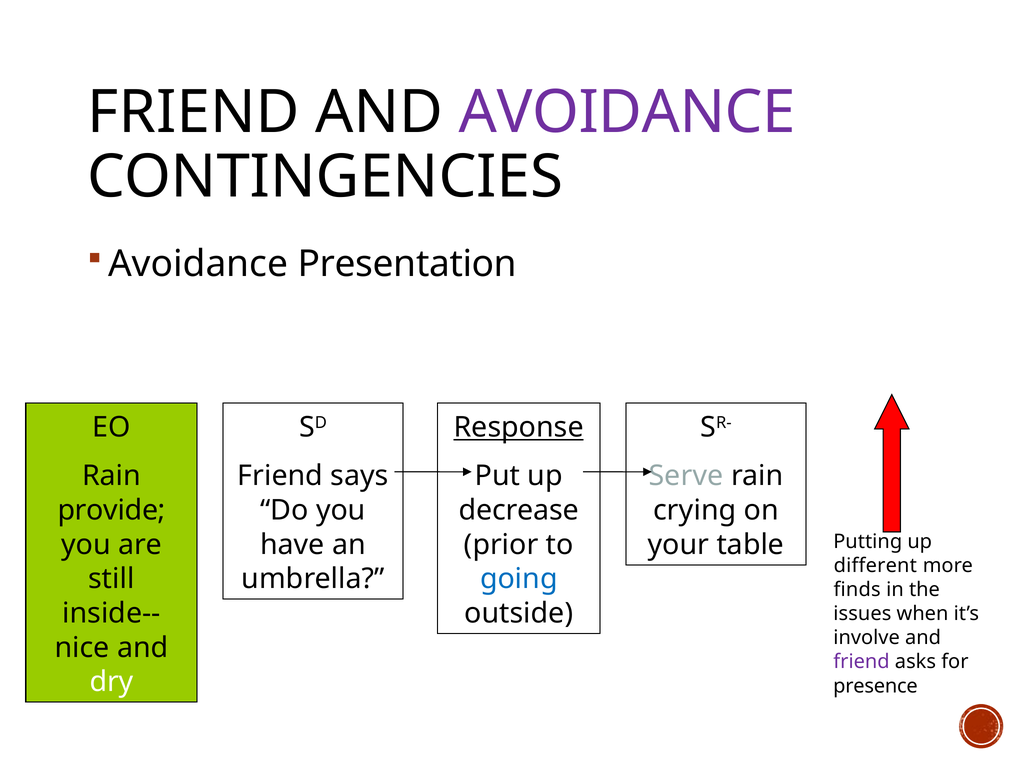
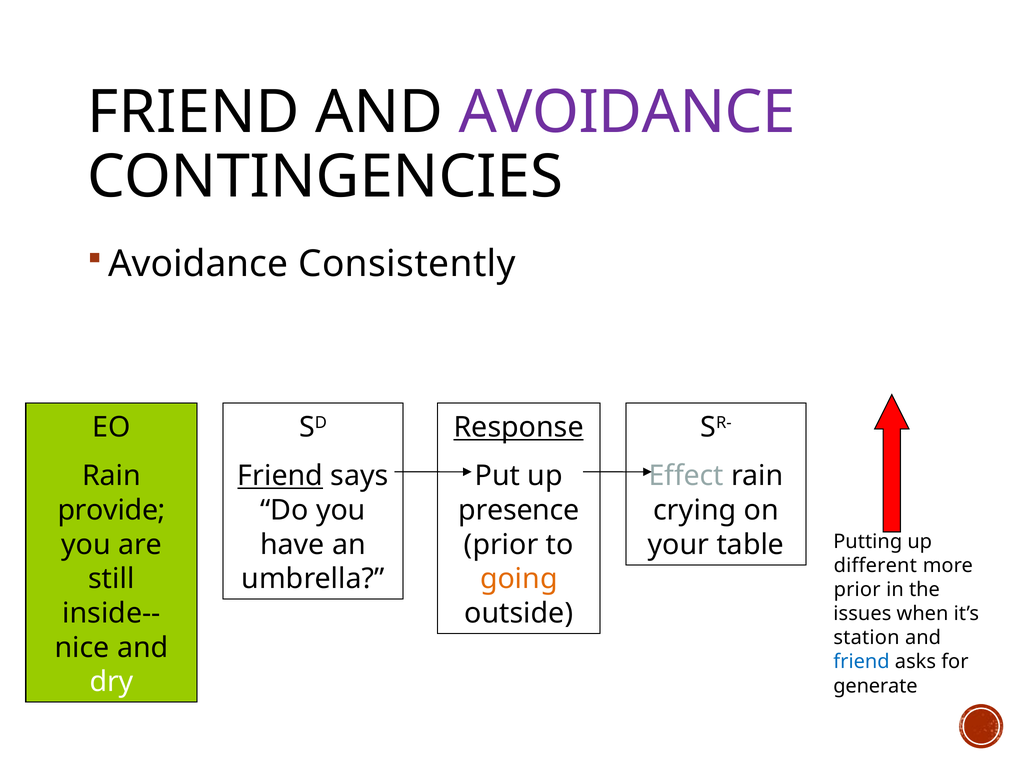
Presentation: Presentation -> Consistently
Friend at (280, 476) underline: none -> present
Serve: Serve -> Effect
decrease: decrease -> presence
going colour: blue -> orange
finds at (857, 590): finds -> prior
involve: involve -> station
friend at (861, 662) colour: purple -> blue
presence: presence -> generate
